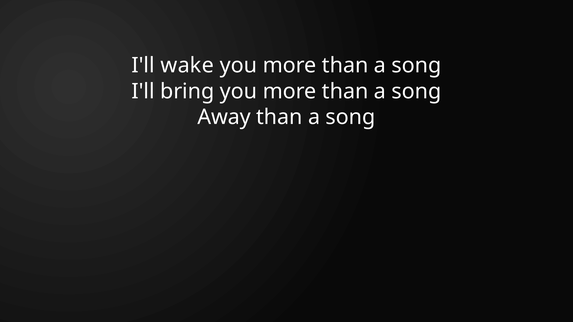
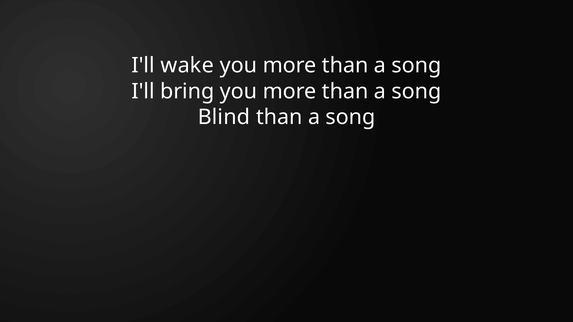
Away: Away -> Blind
